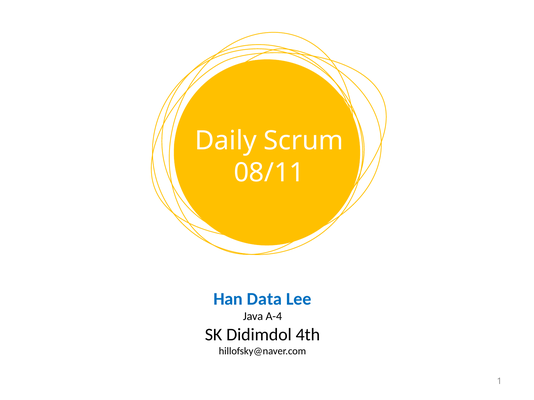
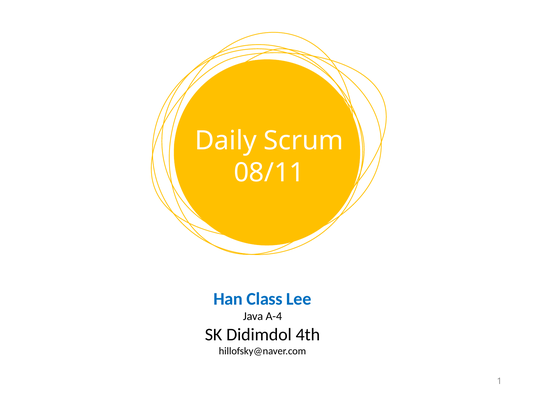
Data: Data -> Class
